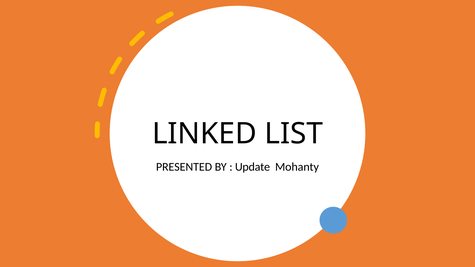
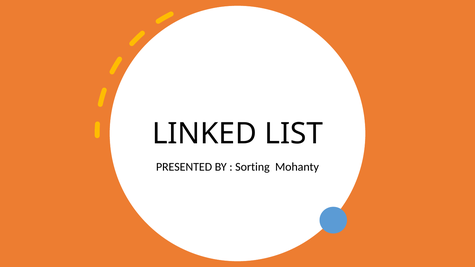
Update: Update -> Sorting
